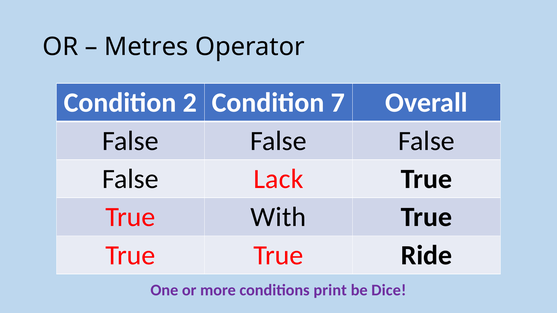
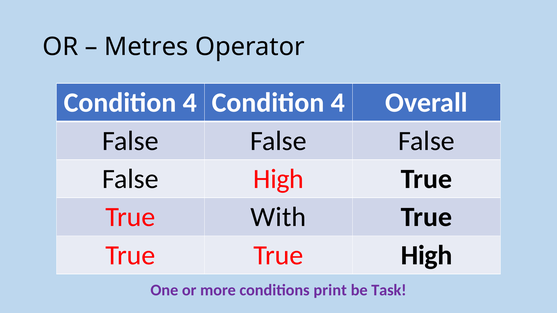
2 at (190, 103): 2 -> 4
7 at (338, 103): 7 -> 4
False Lack: Lack -> High
True Ride: Ride -> High
Dice: Dice -> Task
